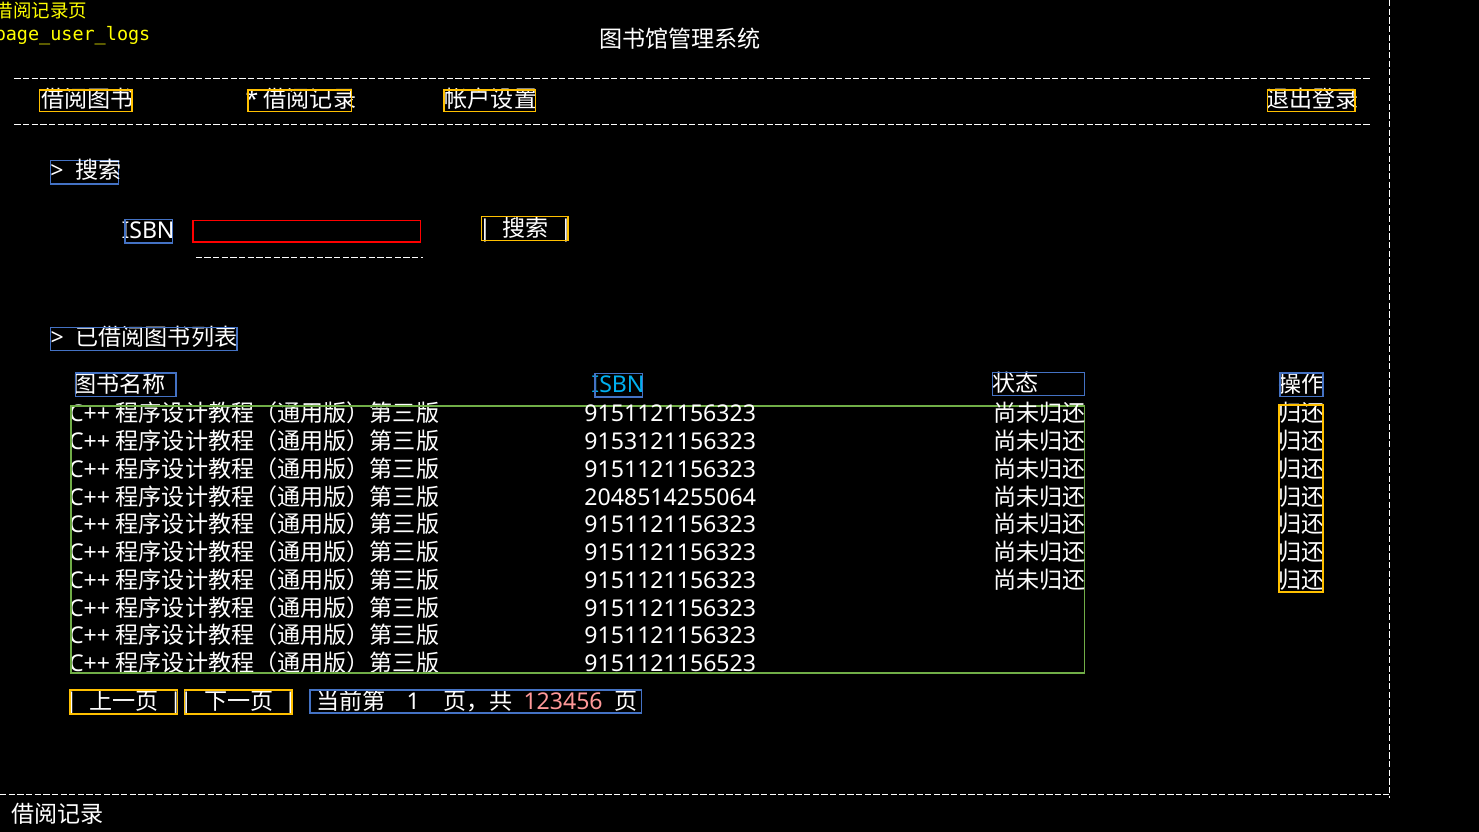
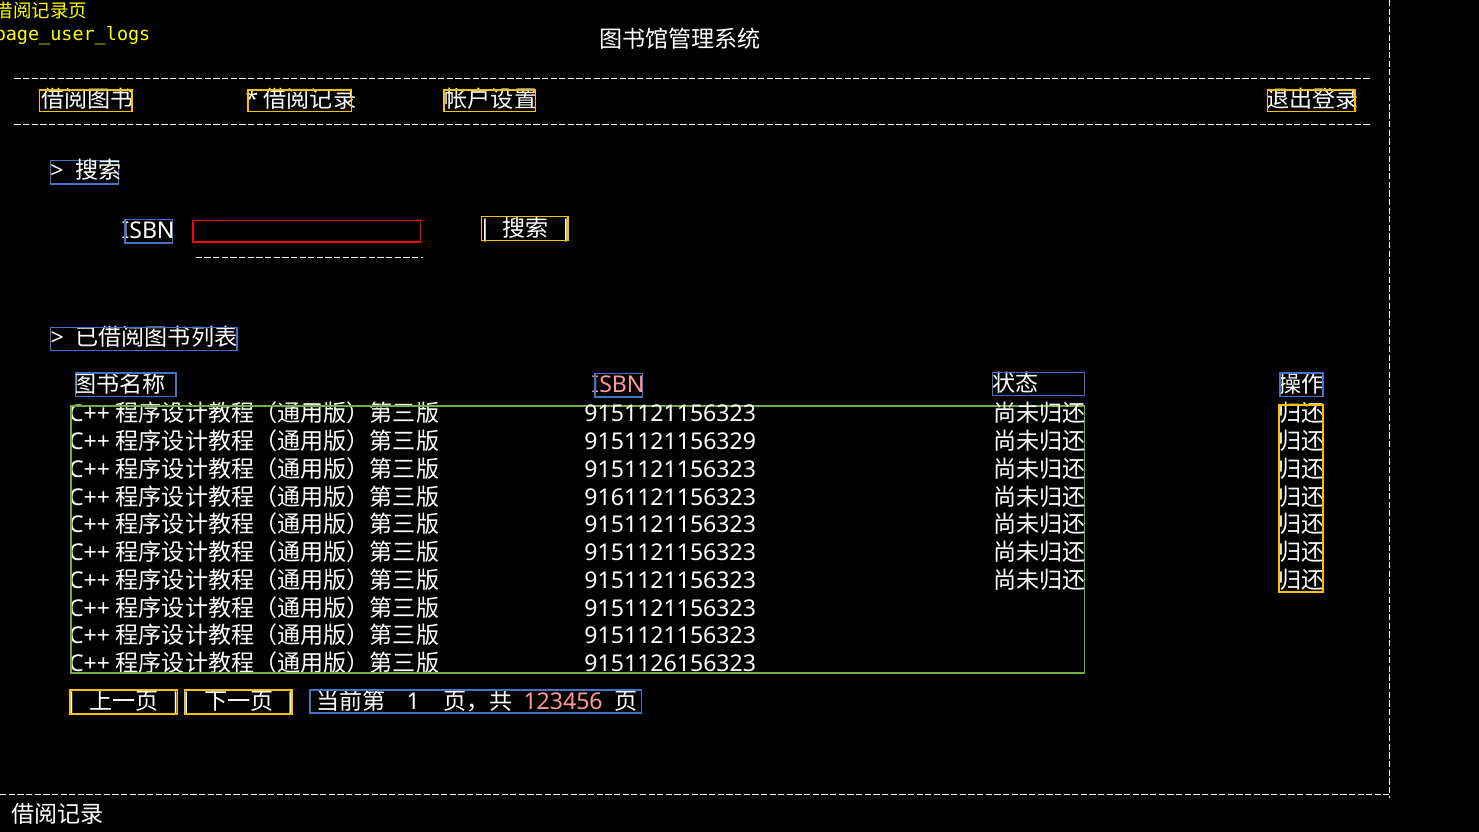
ISBN at (618, 385) colour: light blue -> pink
9153121156323: 9153121156323 -> 9151121156329
2048514255064: 2048514255064 -> 9161121156323
9151121156523: 9151121156523 -> 9151126156323
